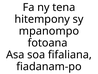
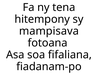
mpanompo: mpanompo -> mampisava
